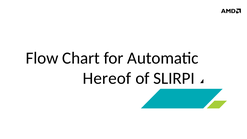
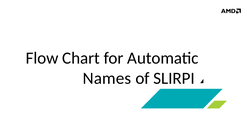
Hereof: Hereof -> Names
